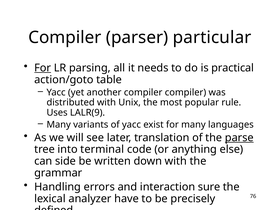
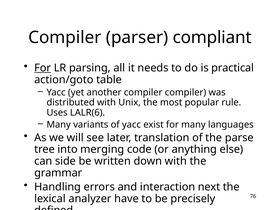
particular: particular -> compliant
LALR(9: LALR(9 -> LALR(6
parse underline: present -> none
terminal: terminal -> merging
sure: sure -> next
